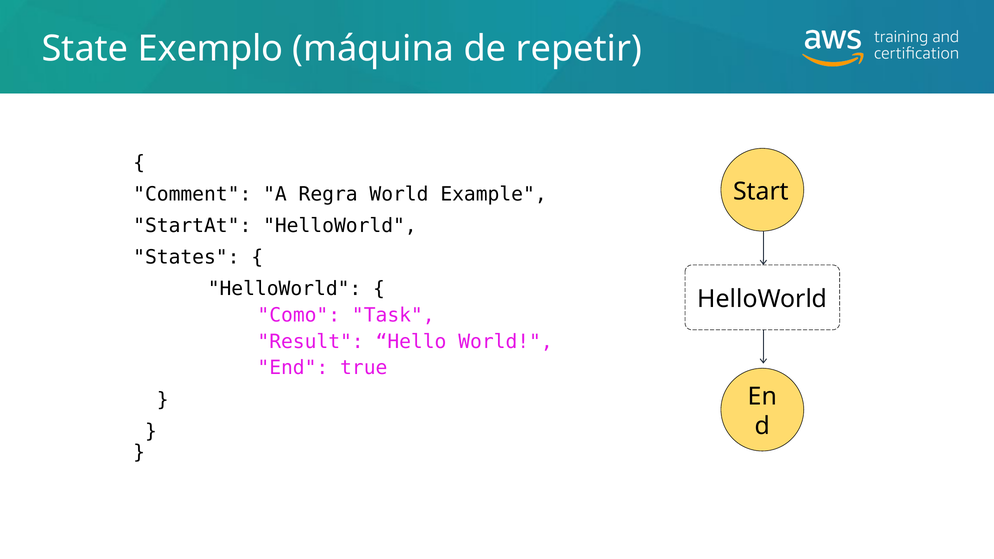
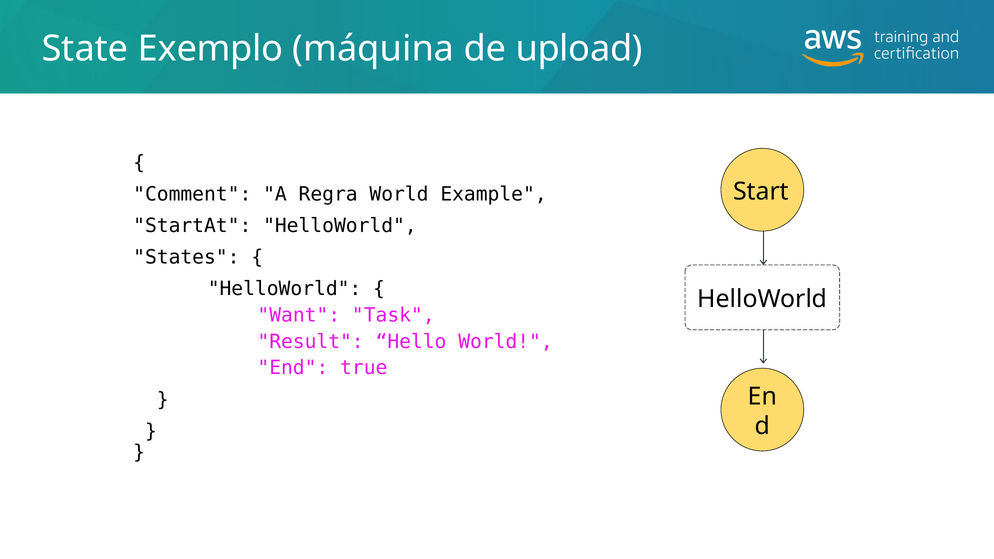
repetir: repetir -> upload
Como: Como -> Want
